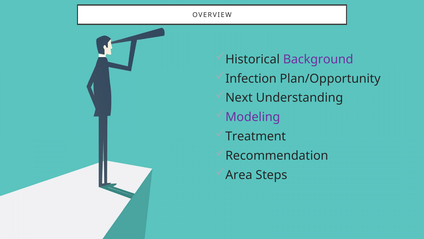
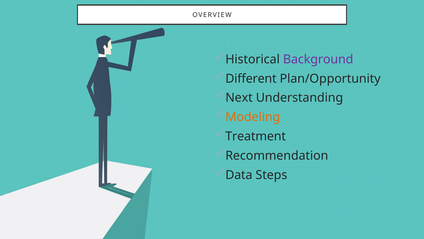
Infection: Infection -> Different
Modeling colour: purple -> orange
Area: Area -> Data
